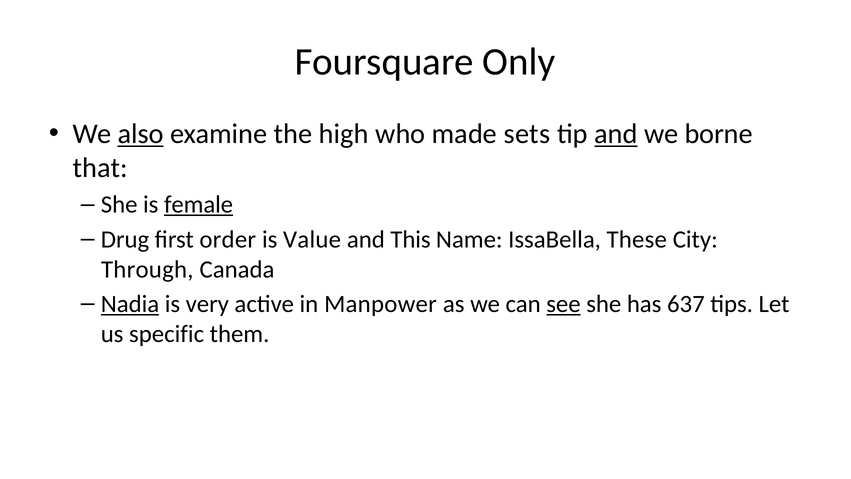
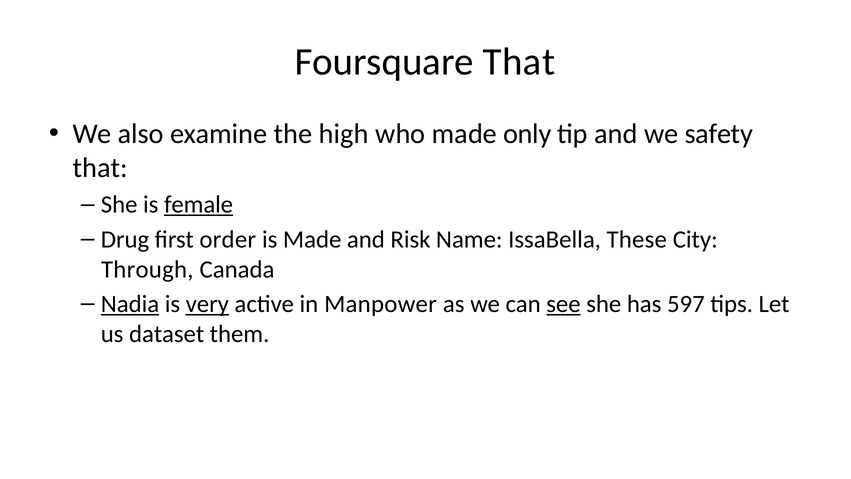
Foursquare Only: Only -> That
also underline: present -> none
sets: sets -> only
and at (616, 134) underline: present -> none
borne: borne -> safety
is Value: Value -> Made
This: This -> Risk
very underline: none -> present
637: 637 -> 597
specific: specific -> dataset
